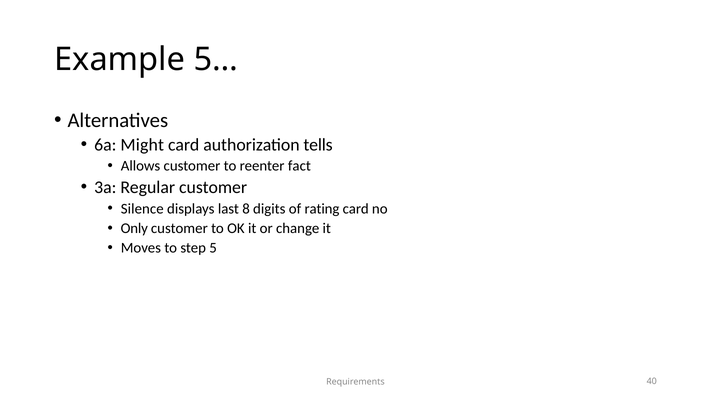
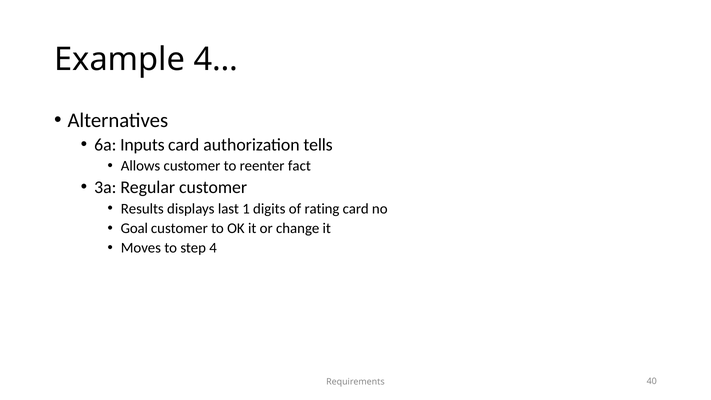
5…: 5… -> 4…
Might: Might -> Inputs
Silence: Silence -> Results
8: 8 -> 1
Only: Only -> Goal
5: 5 -> 4
